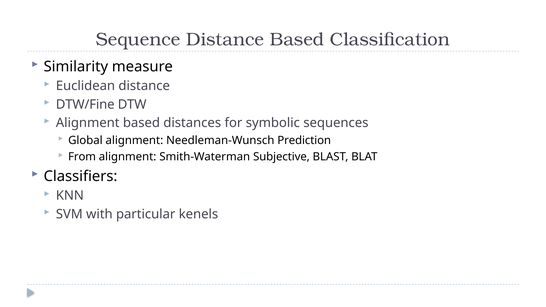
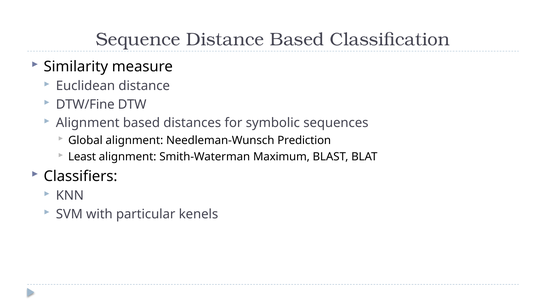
From: From -> Least
Subjective: Subjective -> Maximum
